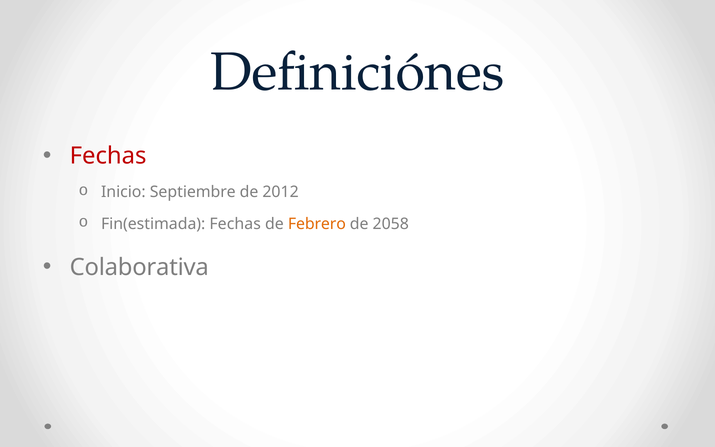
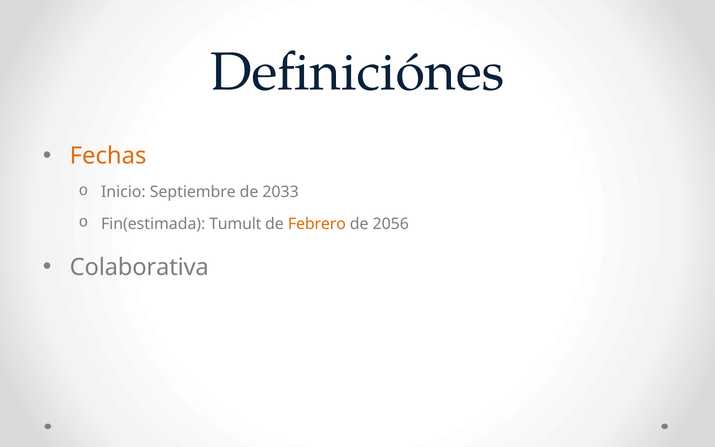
Fechas at (108, 156) colour: red -> orange
2012: 2012 -> 2033
Fin(estimada Fechas: Fechas -> Tumult
2058: 2058 -> 2056
